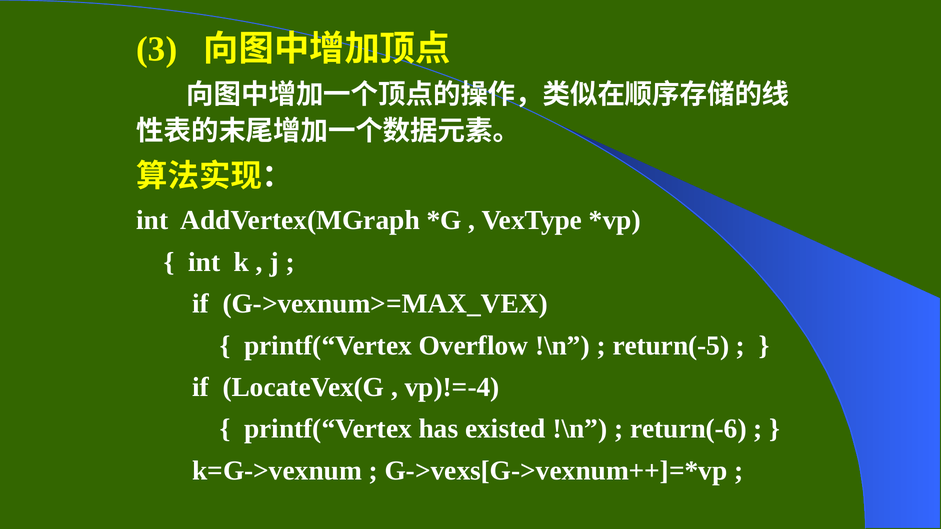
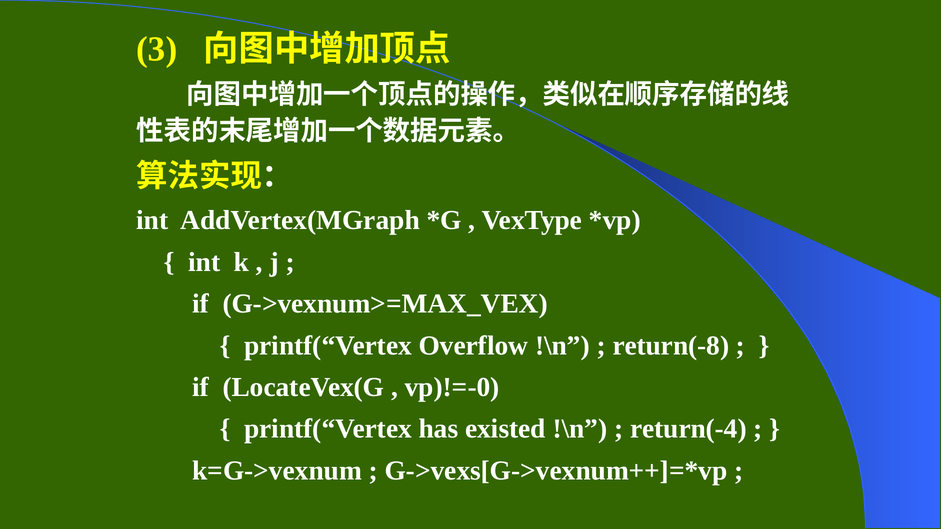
return(-5: return(-5 -> return(-8
vp)!=-4: vp)!=-4 -> vp)!=-0
return(-6: return(-6 -> return(-4
